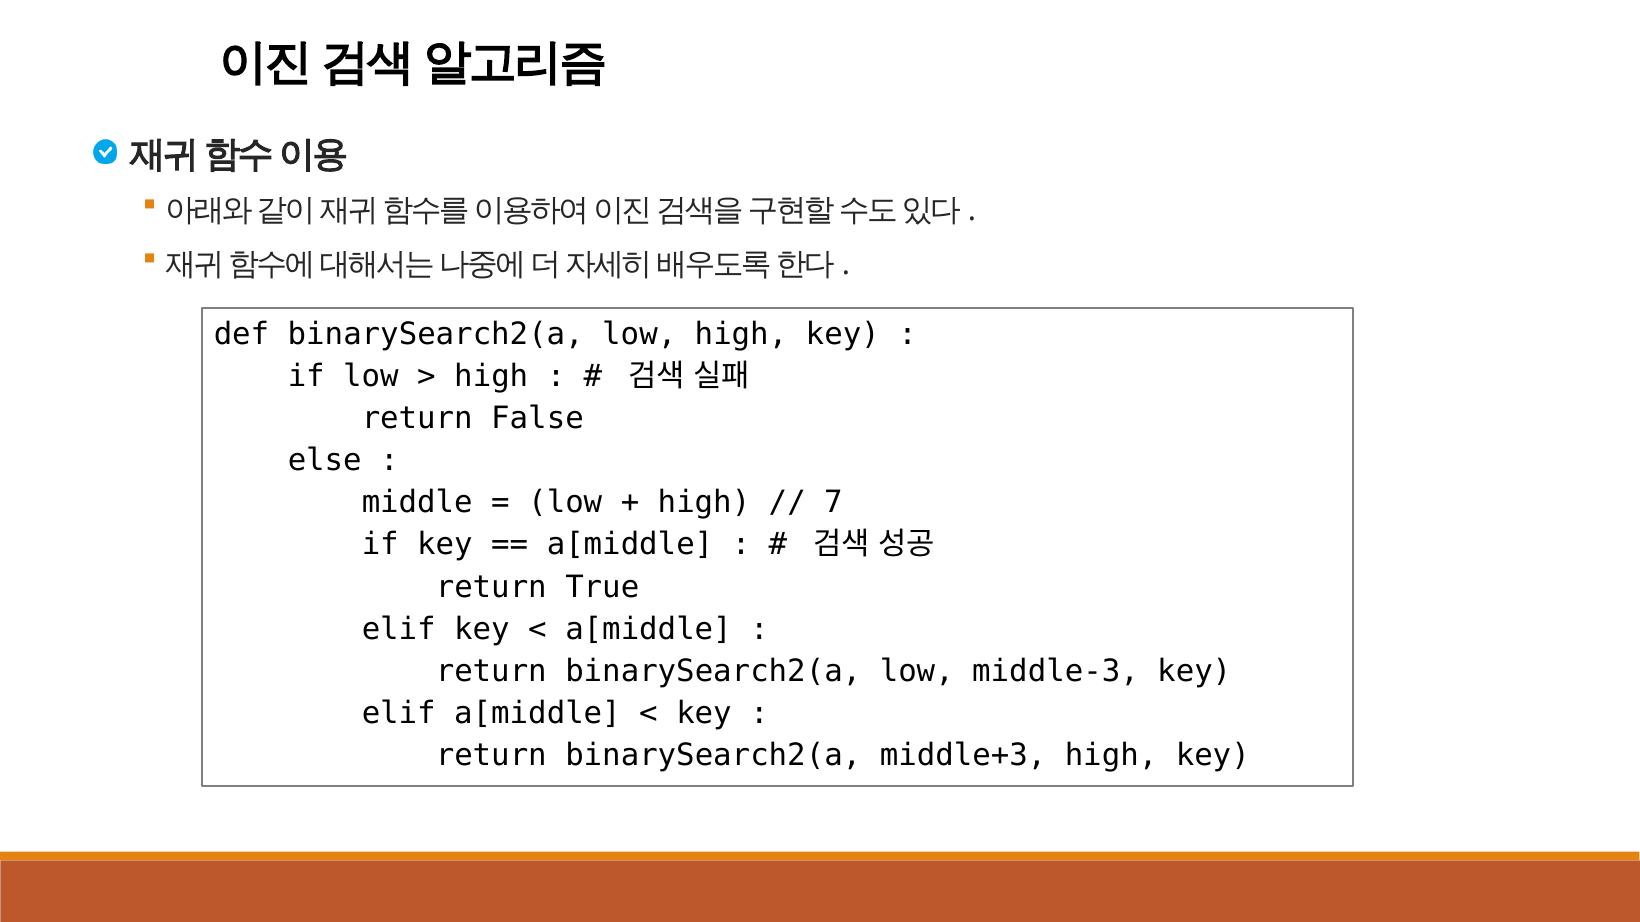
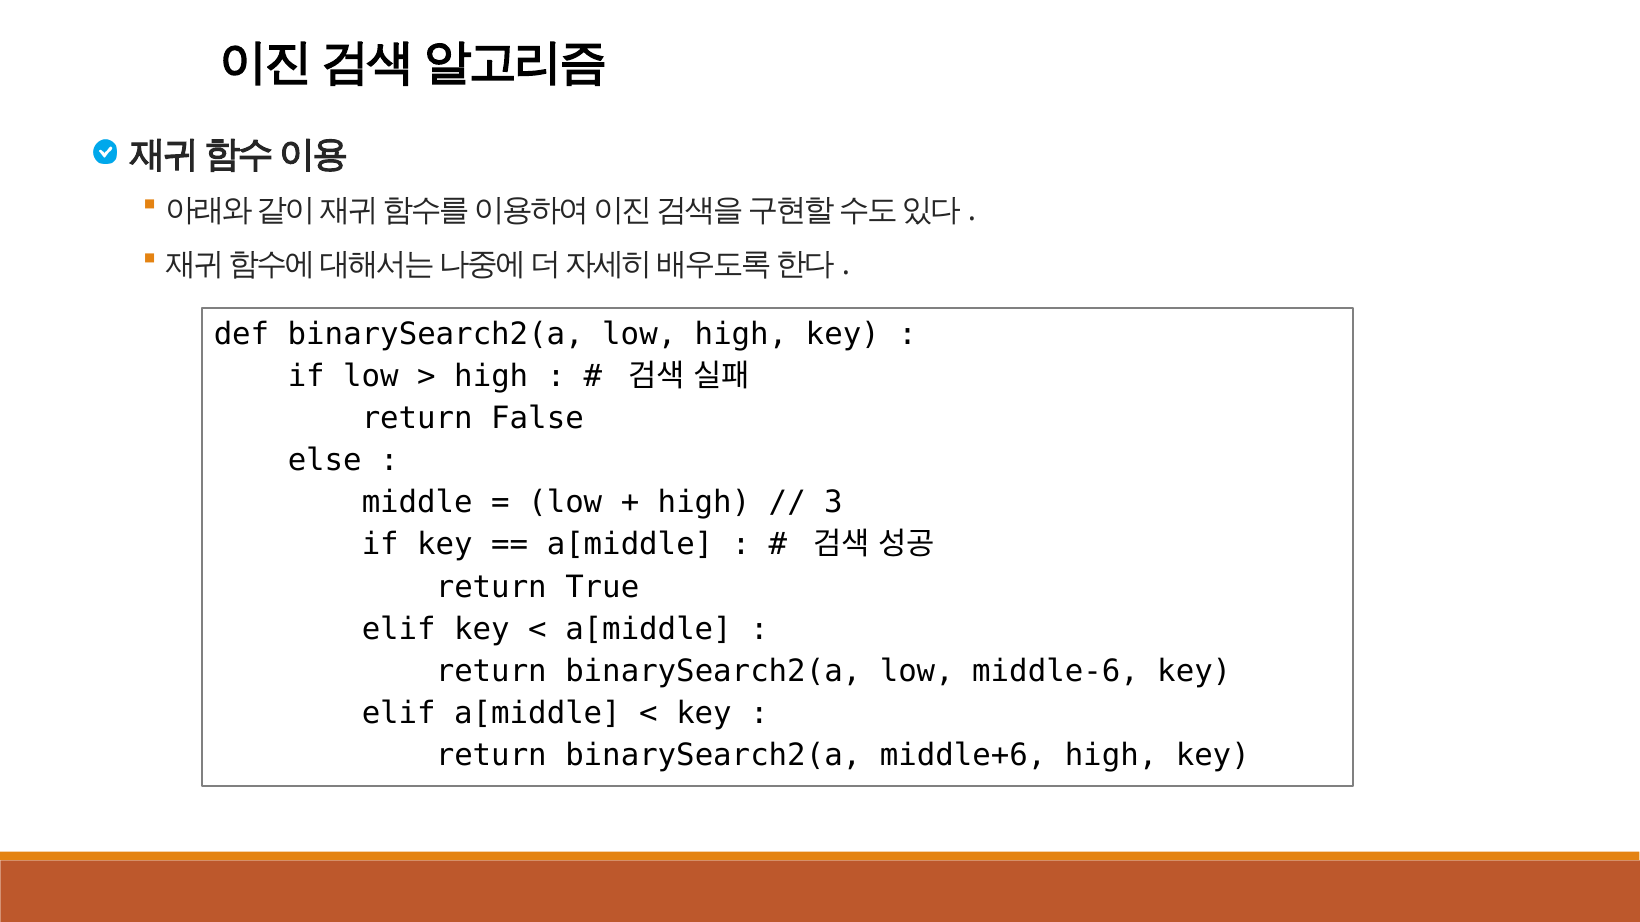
7: 7 -> 3
middle-3: middle-3 -> middle-6
middle+3: middle+3 -> middle+6
